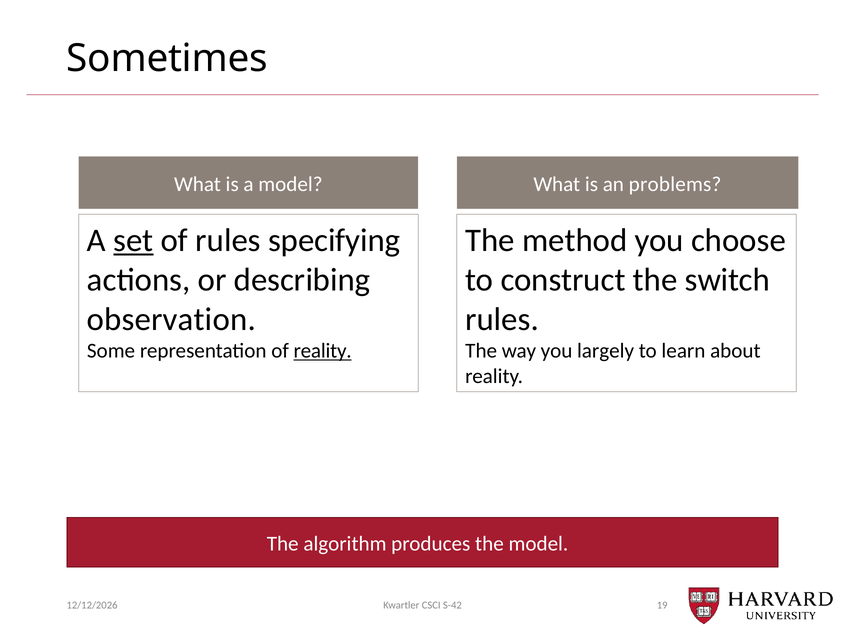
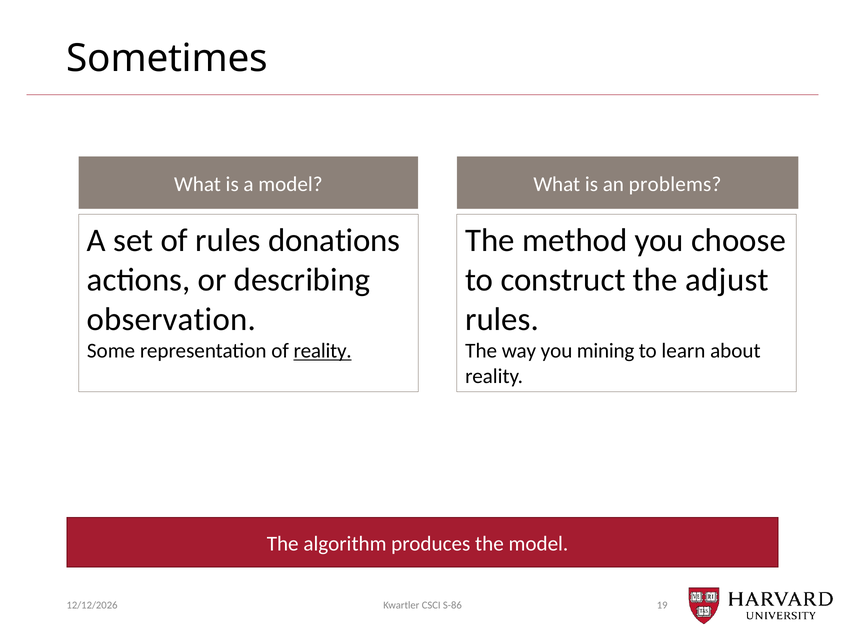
set underline: present -> none
specifying: specifying -> donations
switch: switch -> adjust
largely: largely -> mining
S-42: S-42 -> S-86
